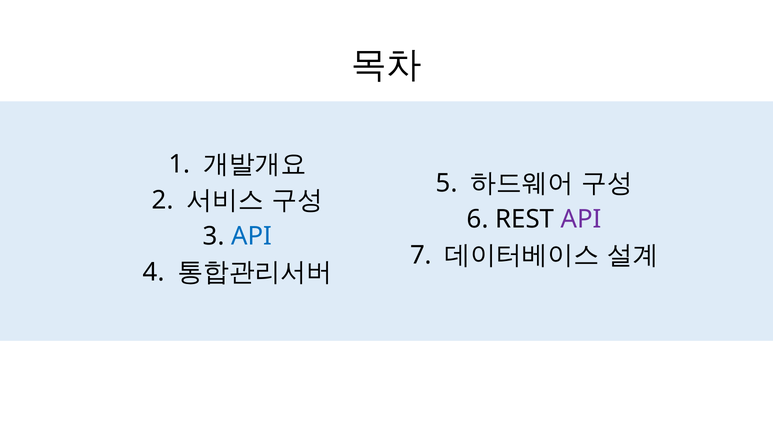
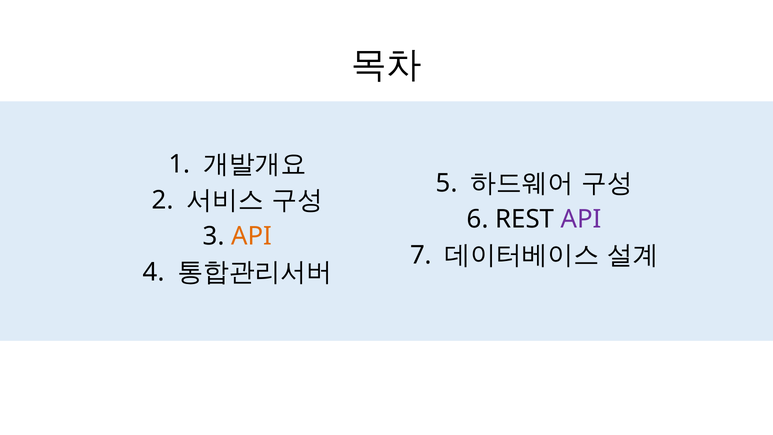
API at (252, 236) colour: blue -> orange
